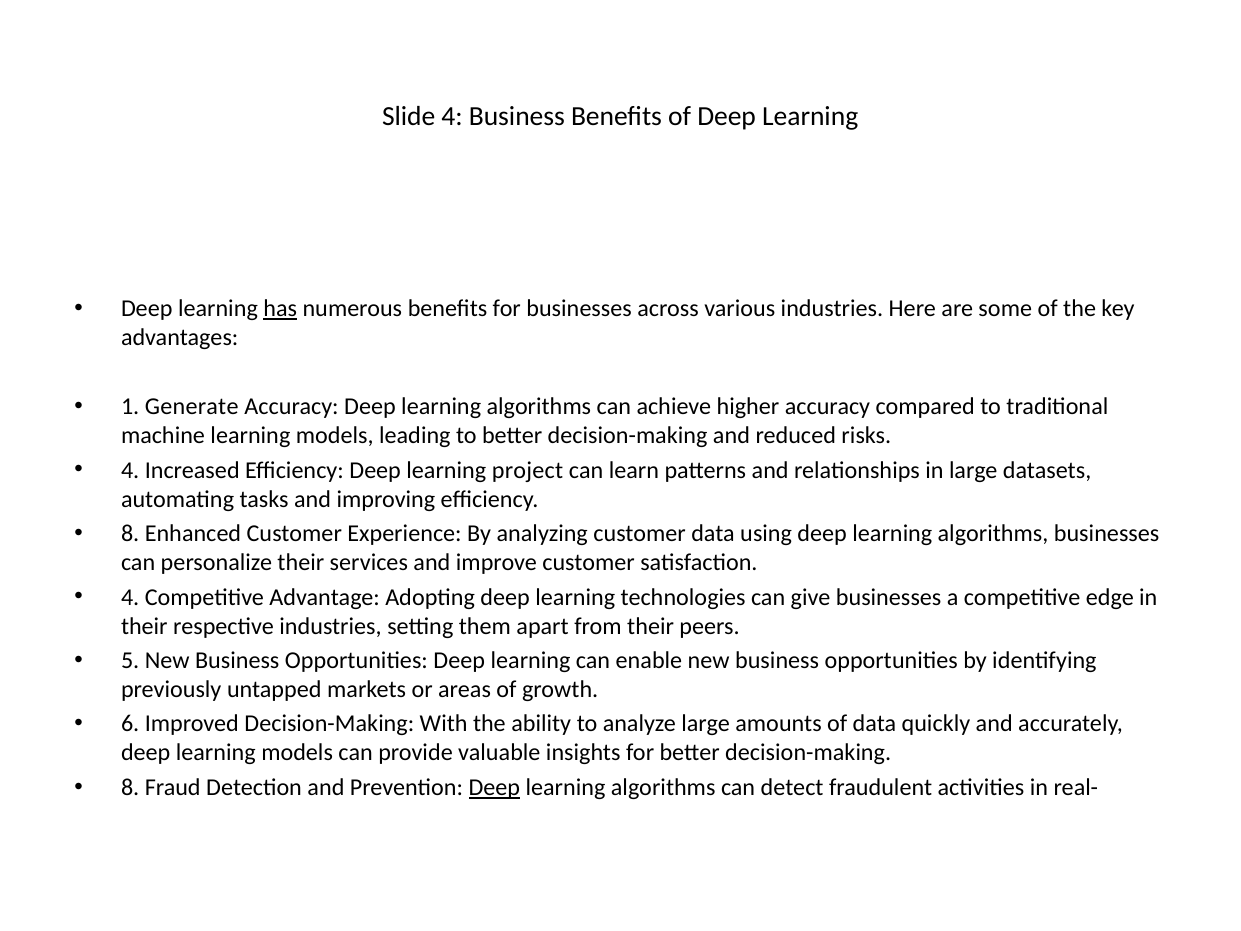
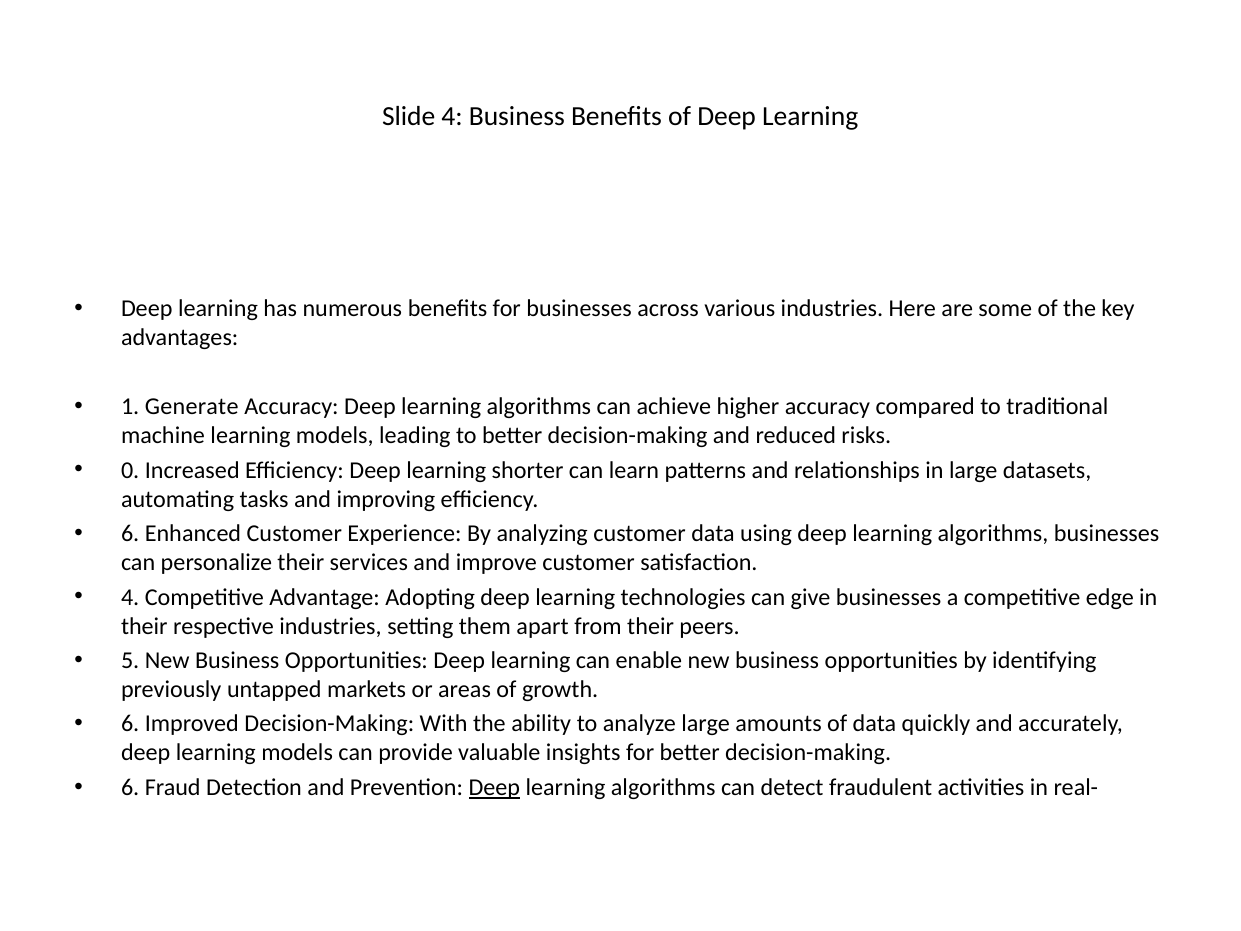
has underline: present -> none
4 at (130, 470): 4 -> 0
project: project -> shorter
8 at (130, 533): 8 -> 6
8 at (130, 787): 8 -> 6
